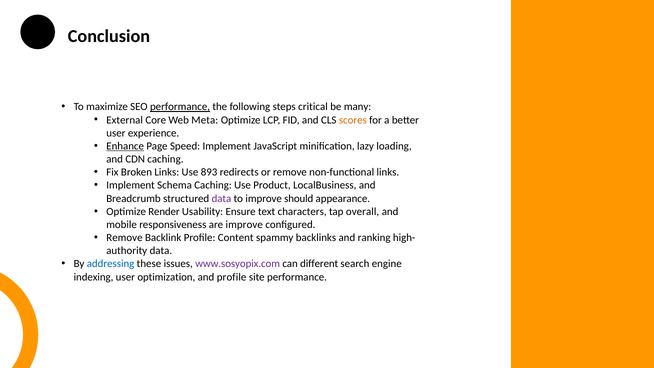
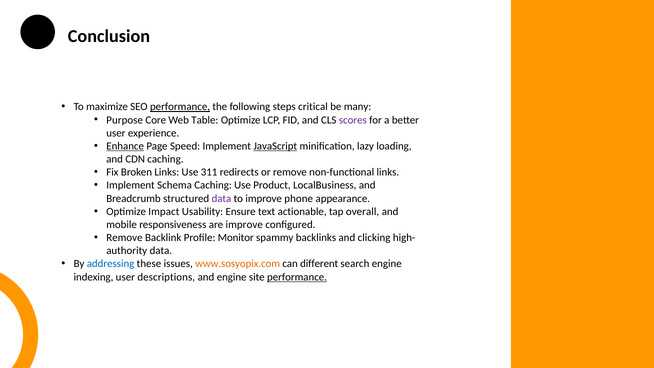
External: External -> Purpose
Meta: Meta -> Table
scores colour: orange -> purple
JavaScript underline: none -> present
893: 893 -> 311
should: should -> phone
Render: Render -> Impact
characters: characters -> actionable
Content: Content -> Monitor
ranking: ranking -> clicking
www.sosyopix.com colour: purple -> orange
optimization: optimization -> descriptions
and profile: profile -> engine
performance at (297, 277) underline: none -> present
